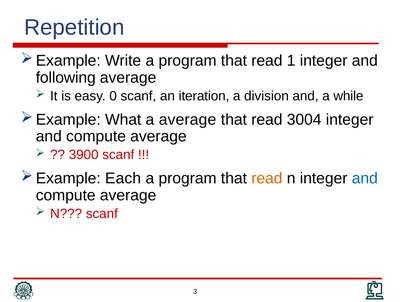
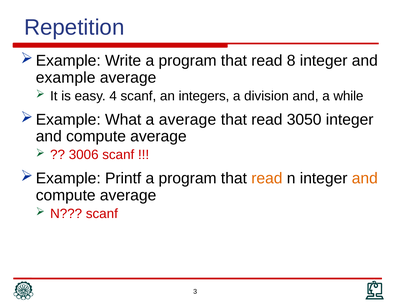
1: 1 -> 8
following: following -> example
0: 0 -> 4
iteration: iteration -> integers
3004: 3004 -> 3050
3900: 3900 -> 3006
Each: Each -> Printf
and at (365, 178) colour: blue -> orange
